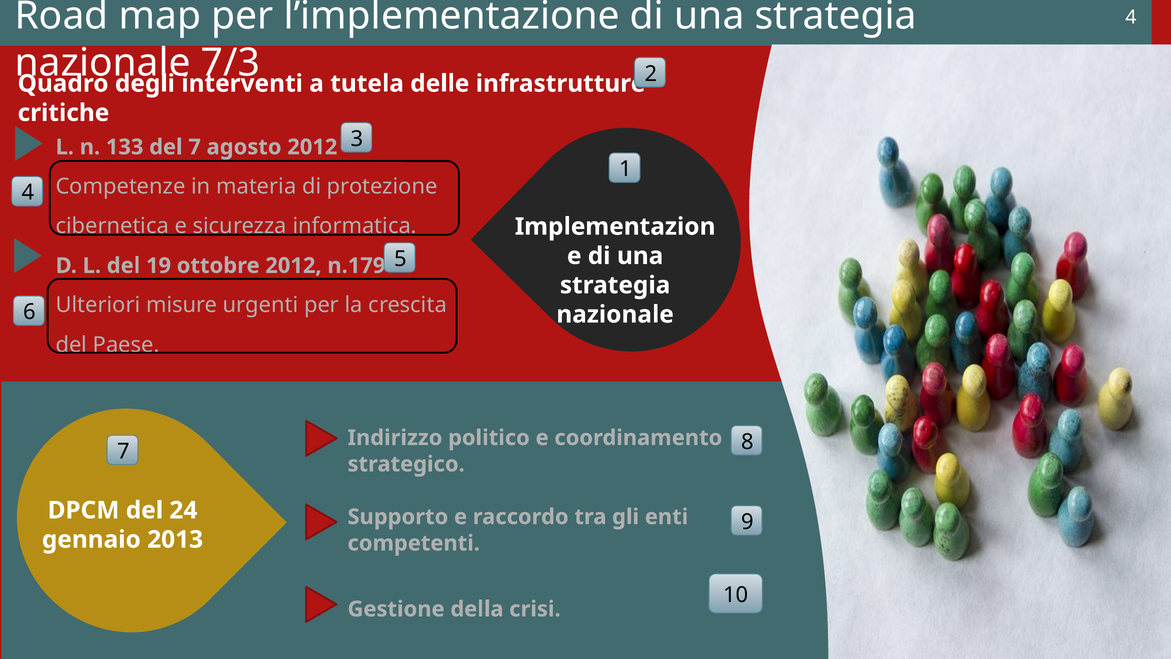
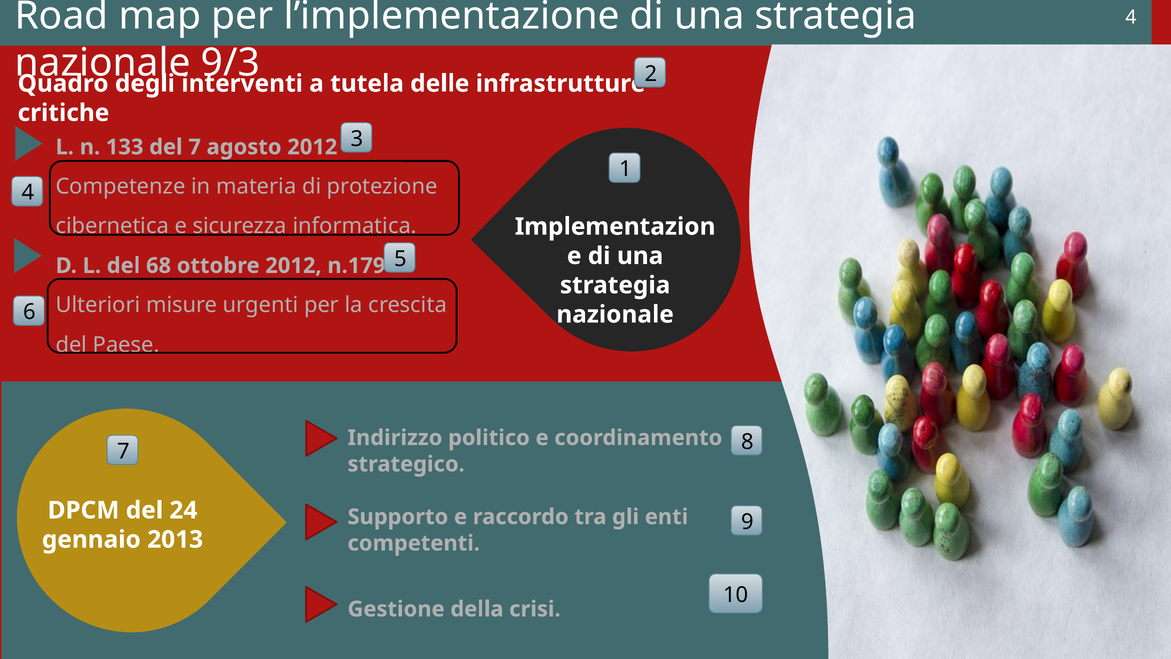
7/3: 7/3 -> 9/3
19: 19 -> 68
